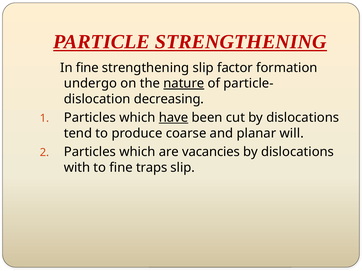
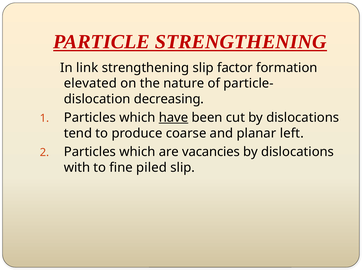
In fine: fine -> link
undergo: undergo -> elevated
nature underline: present -> none
will: will -> left
traps: traps -> piled
